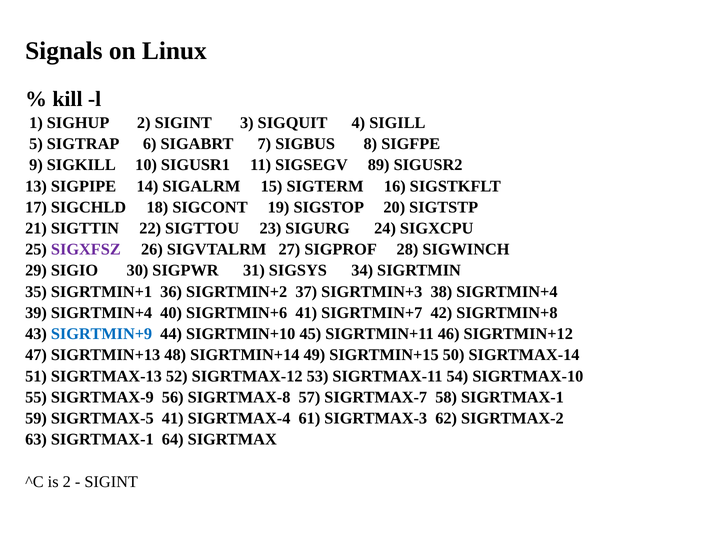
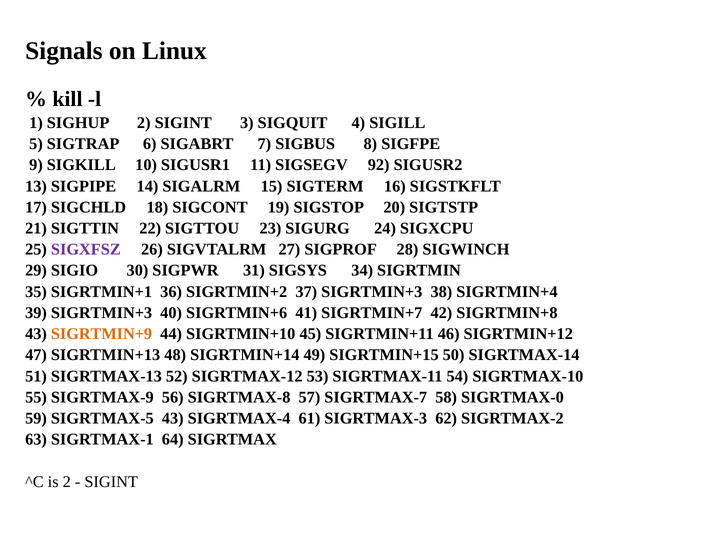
89: 89 -> 92
39 SIGRTMIN+4: SIGRTMIN+4 -> SIGRTMIN+3
SIGRTMIN+9 colour: blue -> orange
58 SIGRTMAX-1: SIGRTMAX-1 -> SIGRTMAX-0
SIGRTMAX-5 41: 41 -> 43
